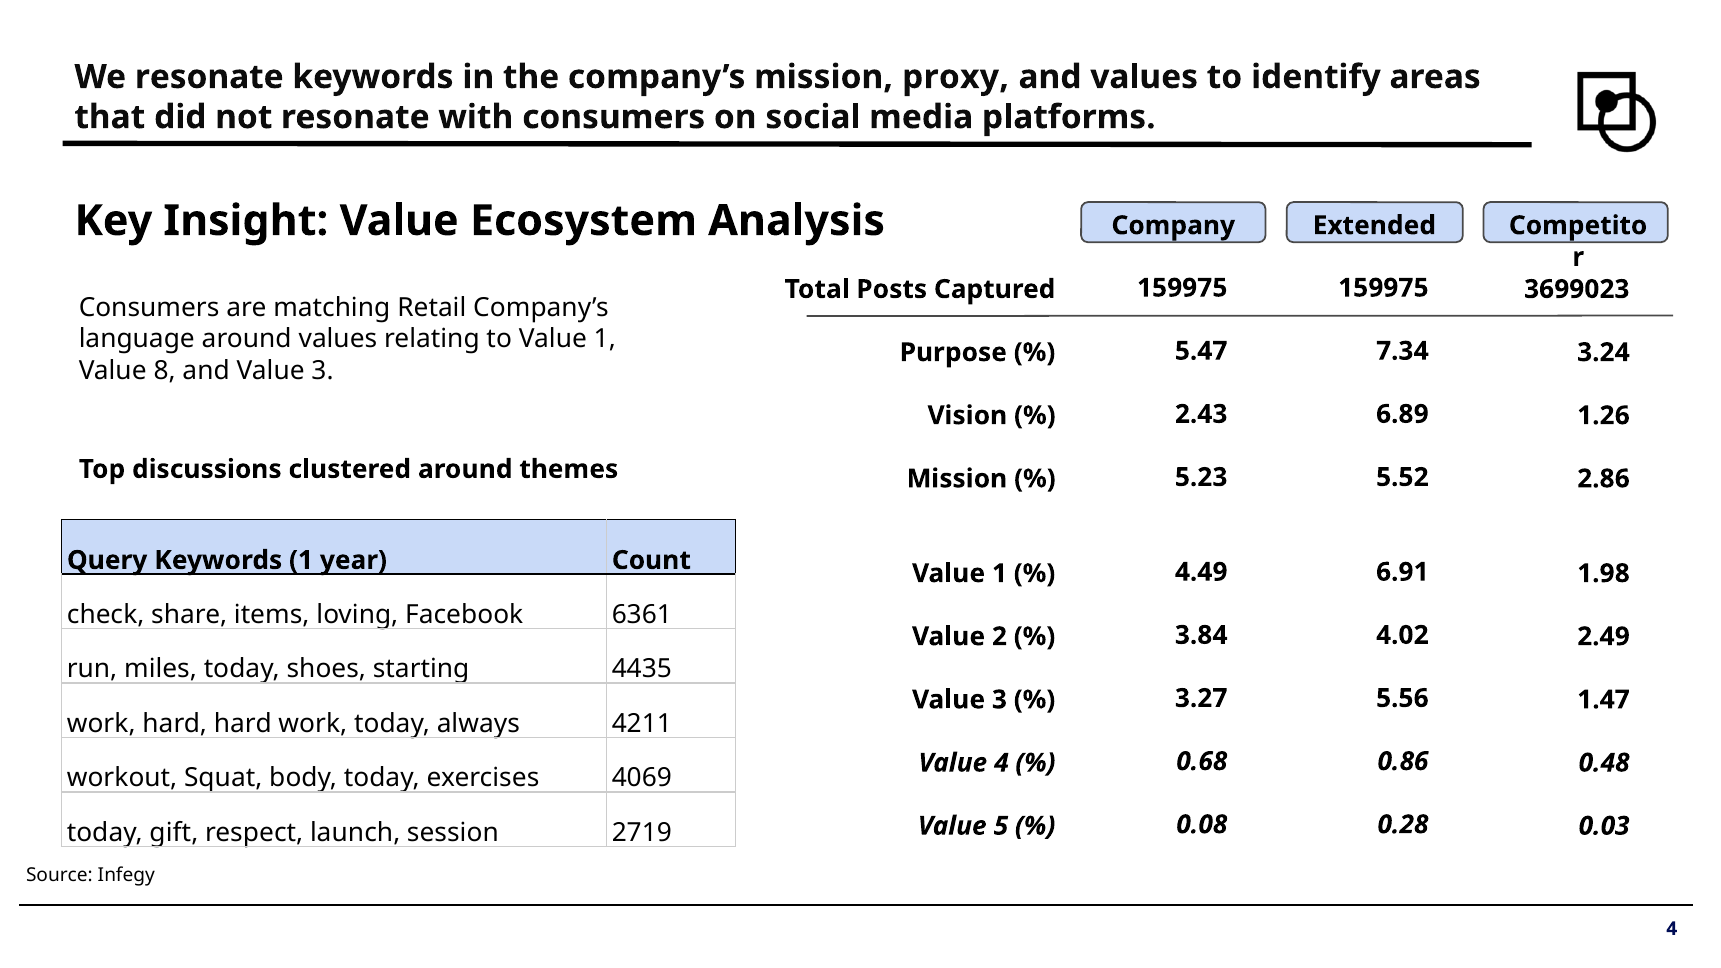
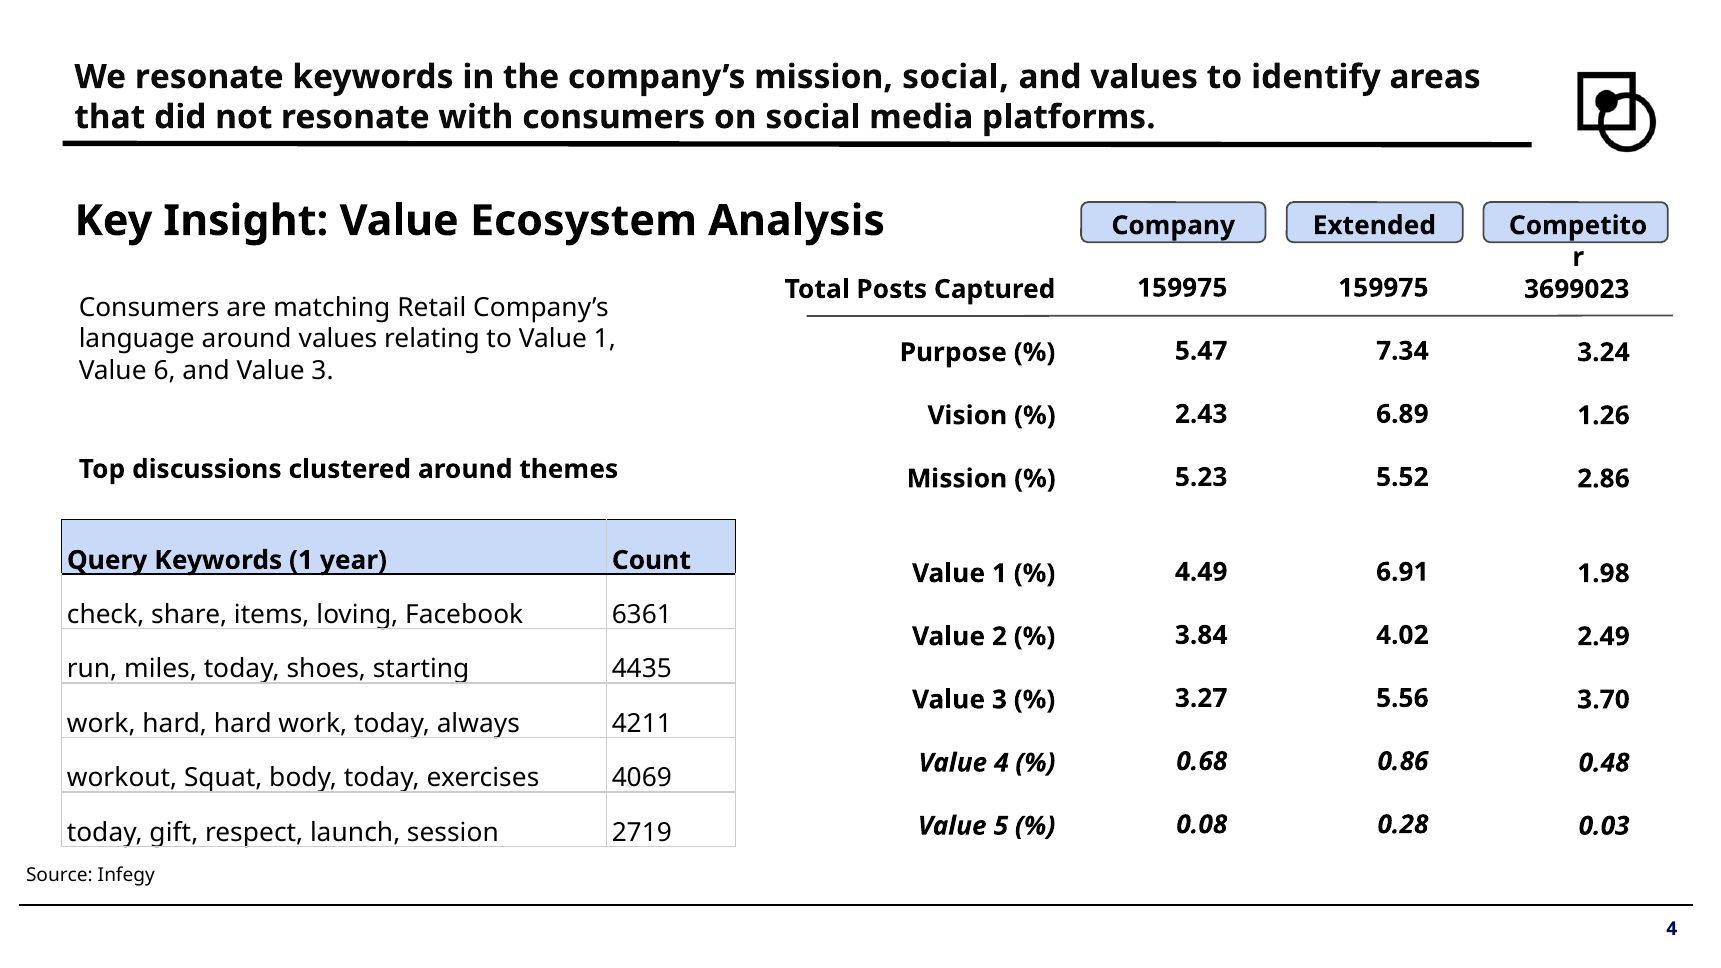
mission proxy: proxy -> social
8: 8 -> 6
1.47: 1.47 -> 3.70
